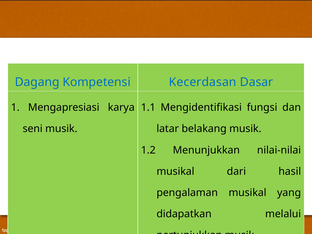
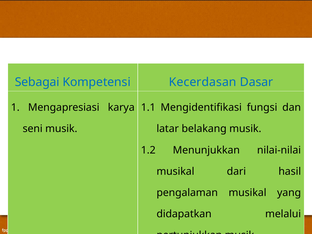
Dagang: Dagang -> Sebagai
